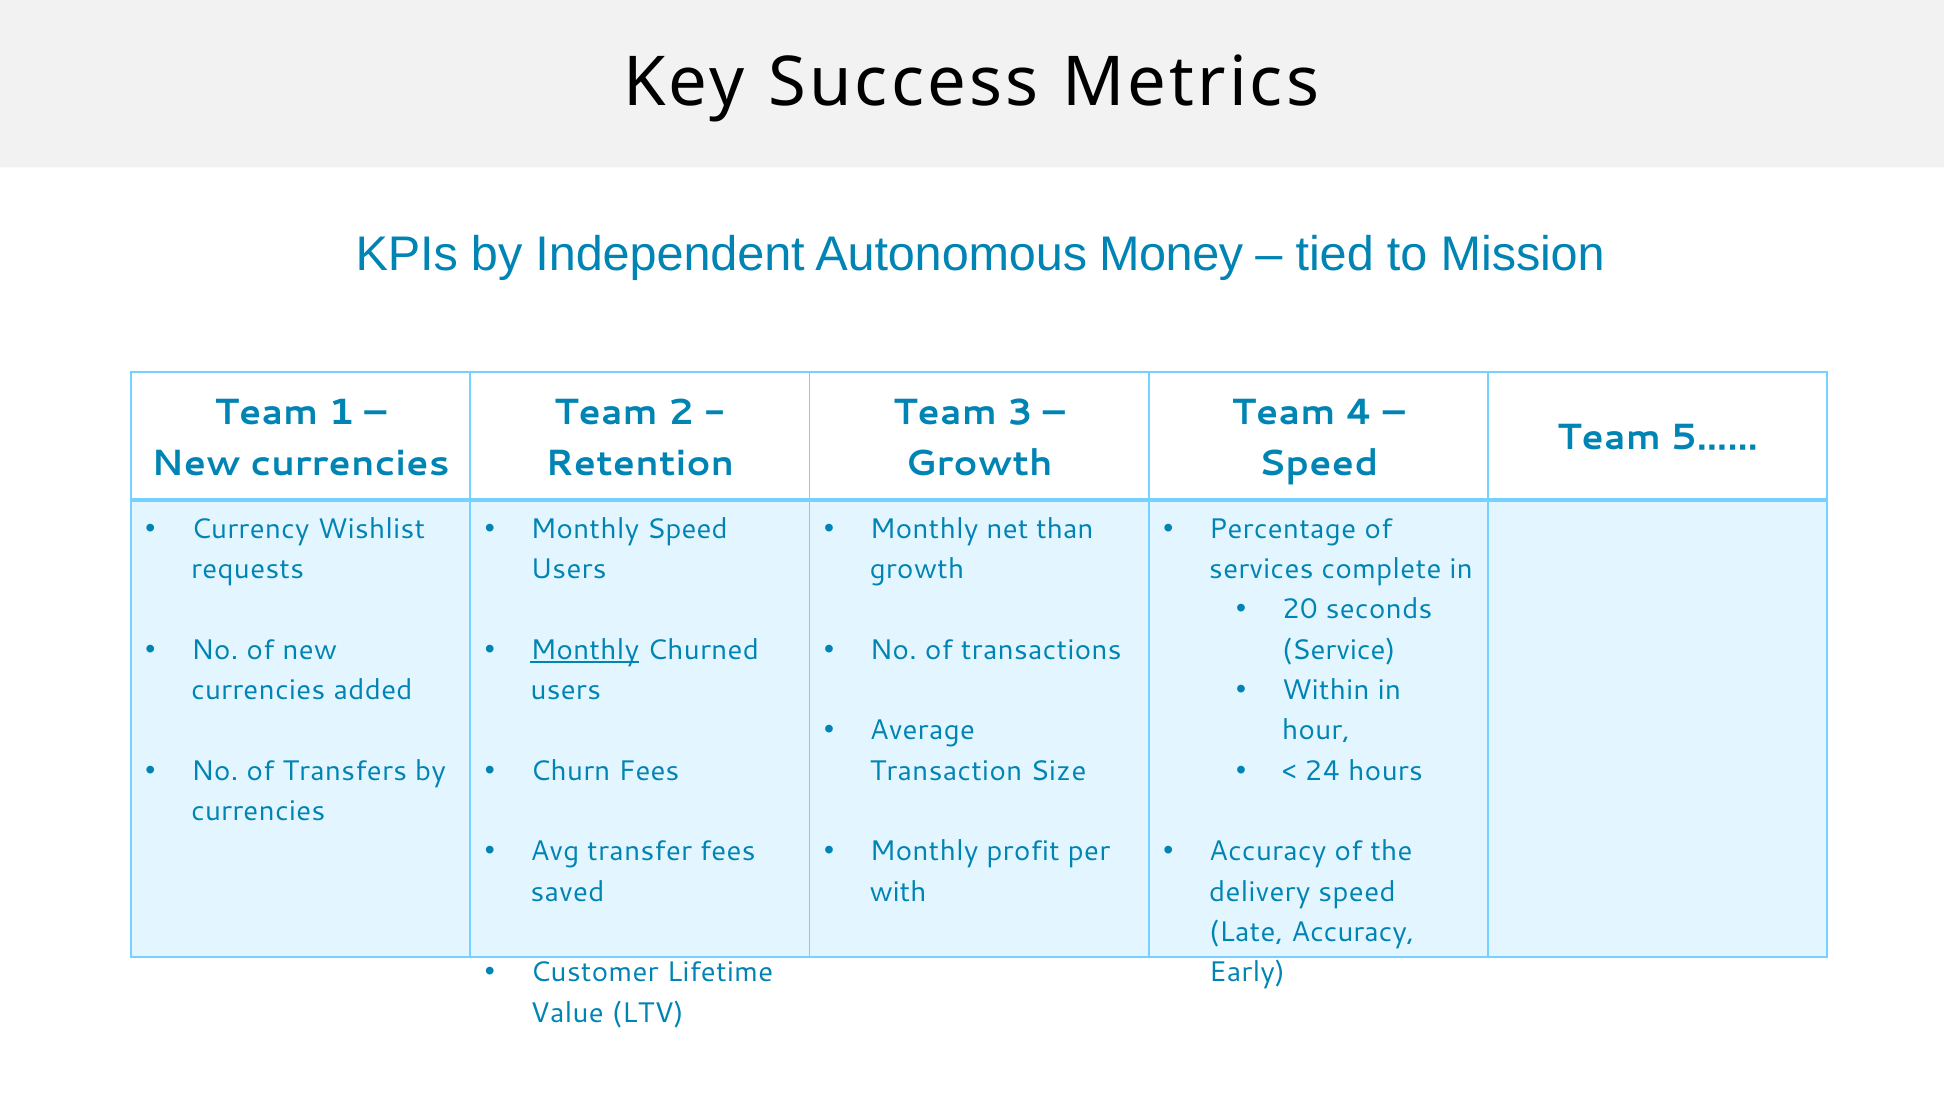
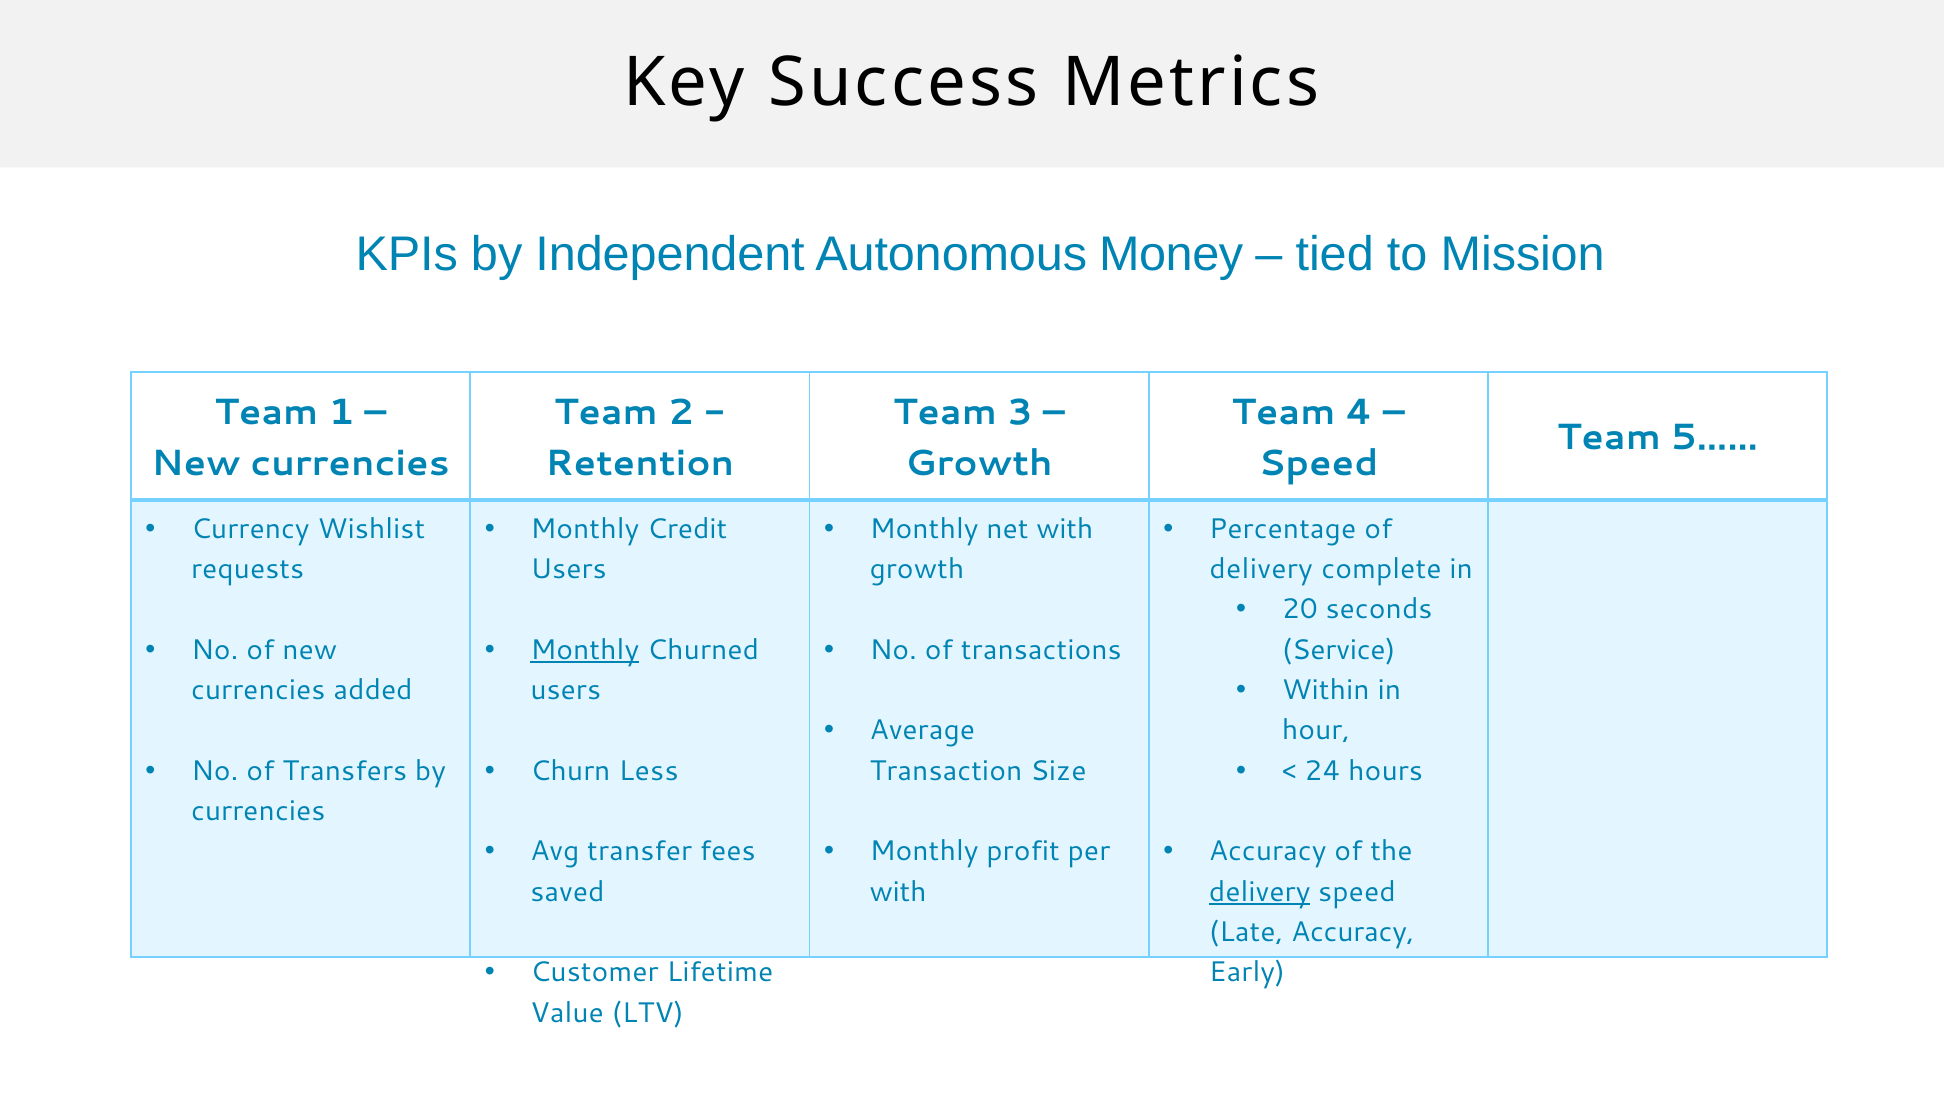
Monthly Speed: Speed -> Credit
net than: than -> with
services at (1261, 569): services -> delivery
Churn Fees: Fees -> Less
delivery at (1260, 892) underline: none -> present
